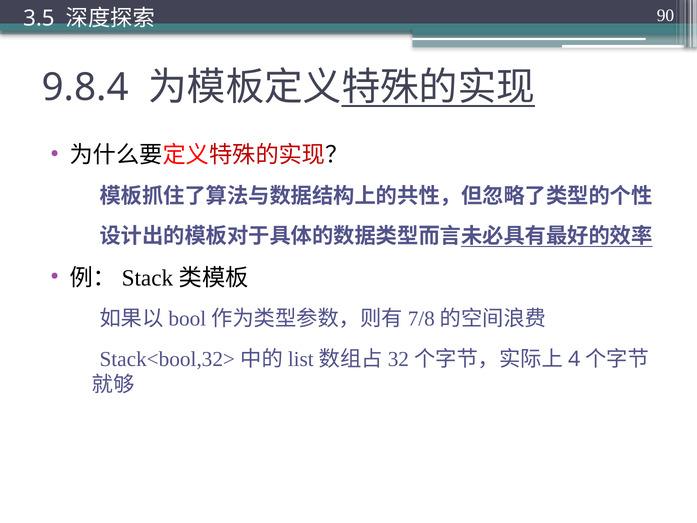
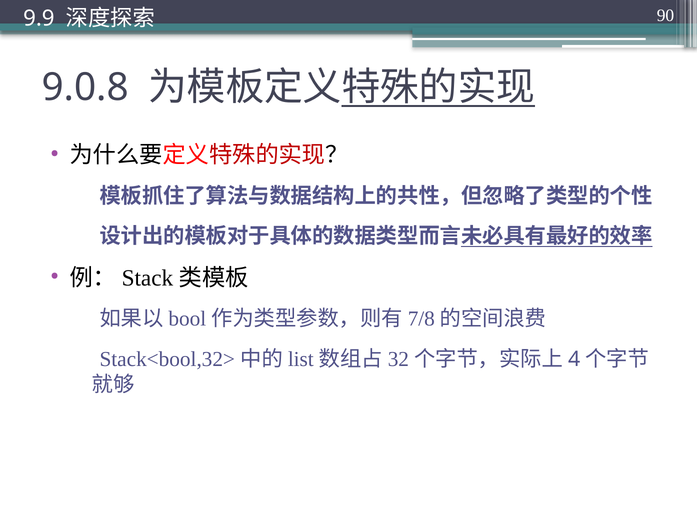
3.5: 3.5 -> 9.9
9.8.4: 9.8.4 -> 9.0.8
